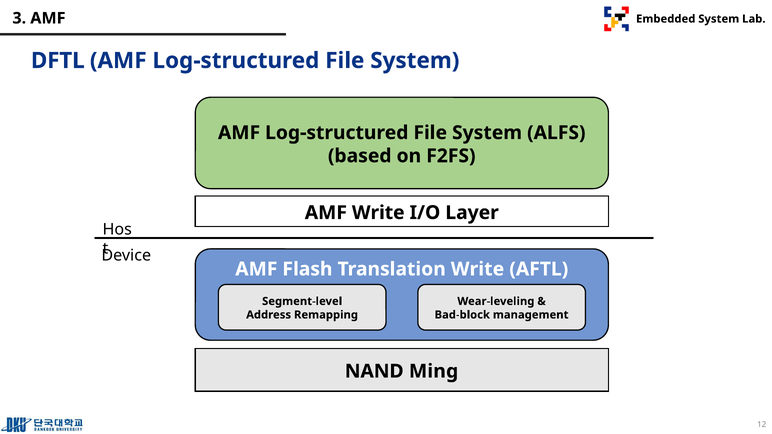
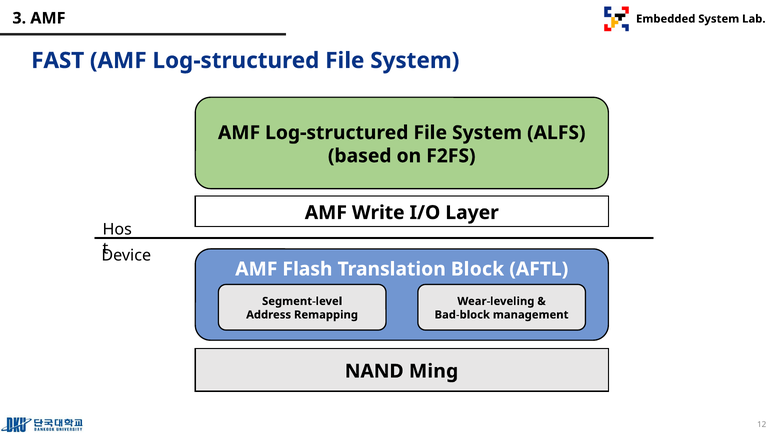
DFTL: DFTL -> FAST
Translation Write: Write -> Block
